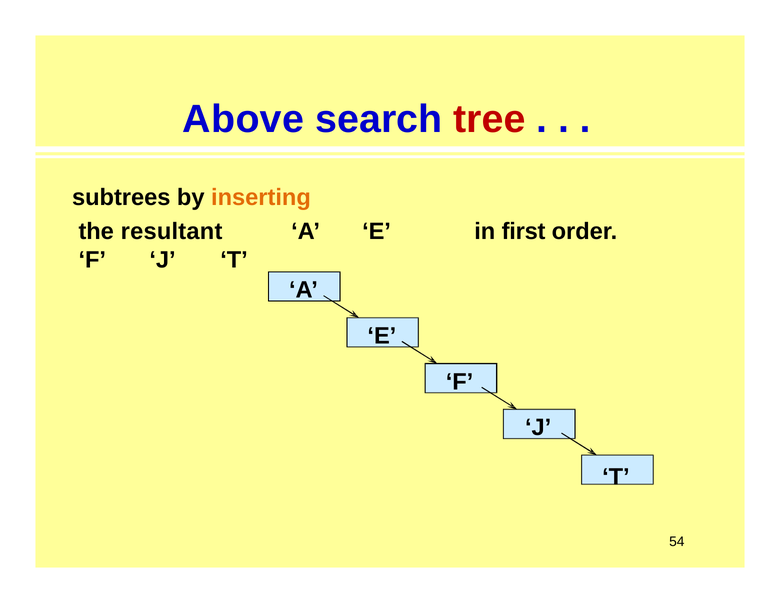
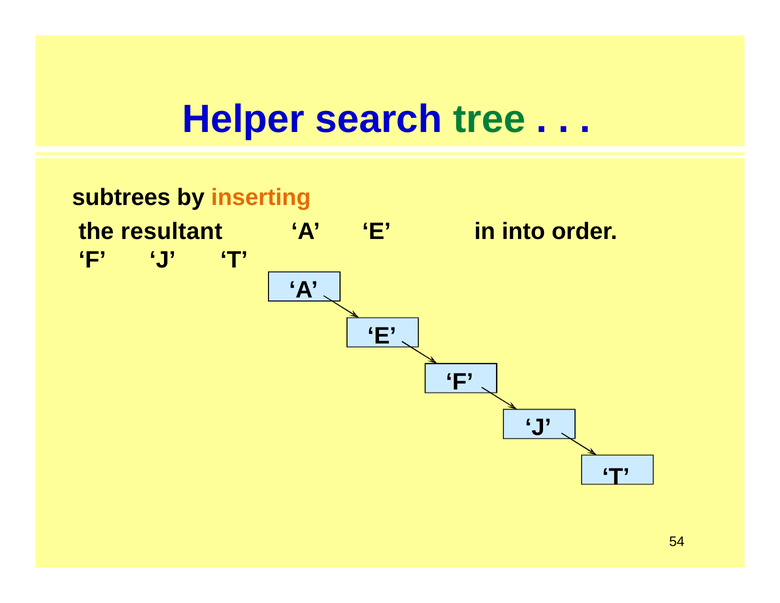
Above: Above -> Helper
tree colour: red -> green
first: first -> into
